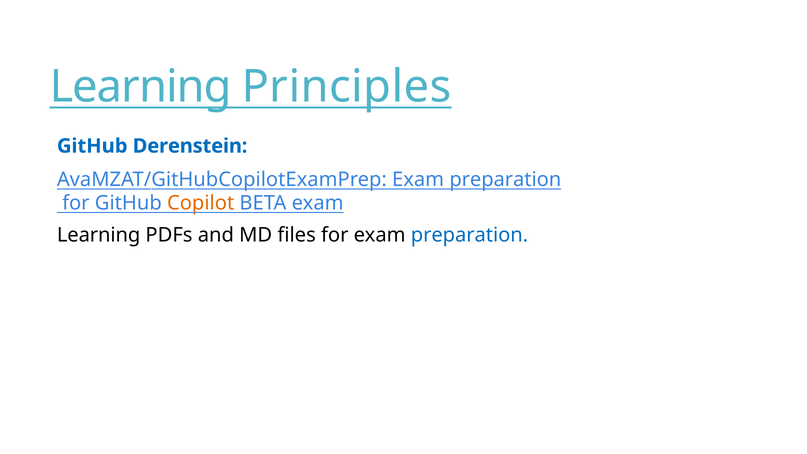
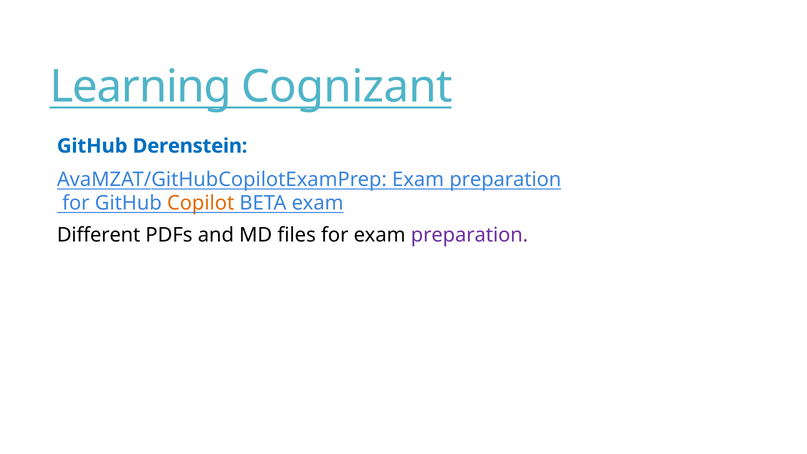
Principles: Principles -> Cognizant
Learning at (99, 235): Learning -> Different
preparation at (469, 235) colour: blue -> purple
